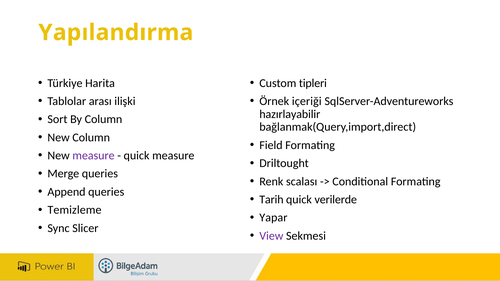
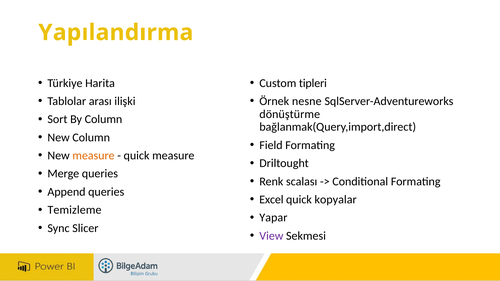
içeriği: içeriği -> nesne
hazırlayabilir: hazırlayabilir -> dönüştürme
measure at (93, 156) colour: purple -> orange
Tarih: Tarih -> Excel
verilerde: verilerde -> kopyalar
